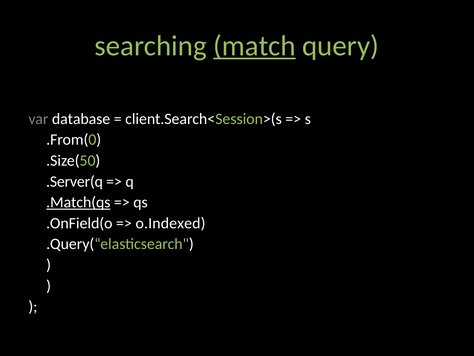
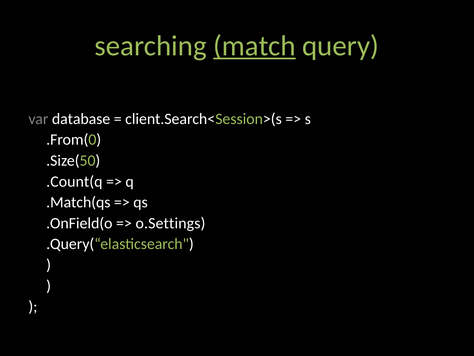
.Server(q: .Server(q -> .Count(q
.Match(qs underline: present -> none
o.Indexed: o.Indexed -> o.Settings
